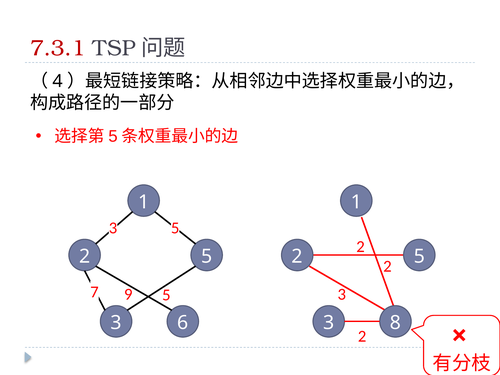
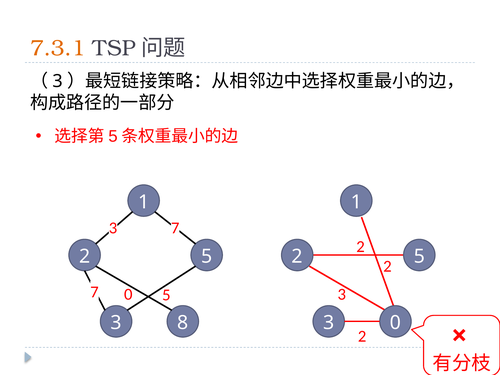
7.3.1 colour: red -> orange
4 at (58, 81): 4 -> 3
3 5: 5 -> 7
7 9: 9 -> 0
6: 6 -> 8
3 8: 8 -> 0
